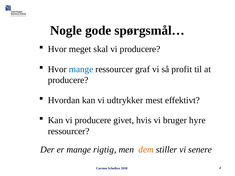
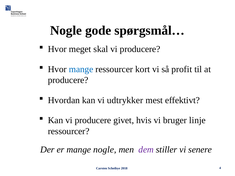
graf: graf -> kort
hyre: hyre -> linje
mange rigtig: rigtig -> nogle
dem colour: orange -> purple
